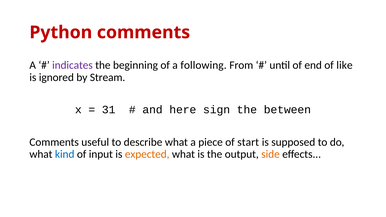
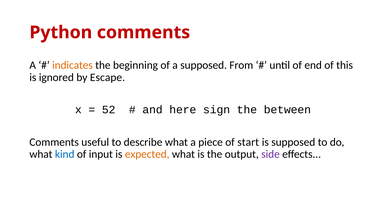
indicates colour: purple -> orange
a following: following -> supposed
like: like -> this
Stream: Stream -> Escape
31: 31 -> 52
side colour: orange -> purple
